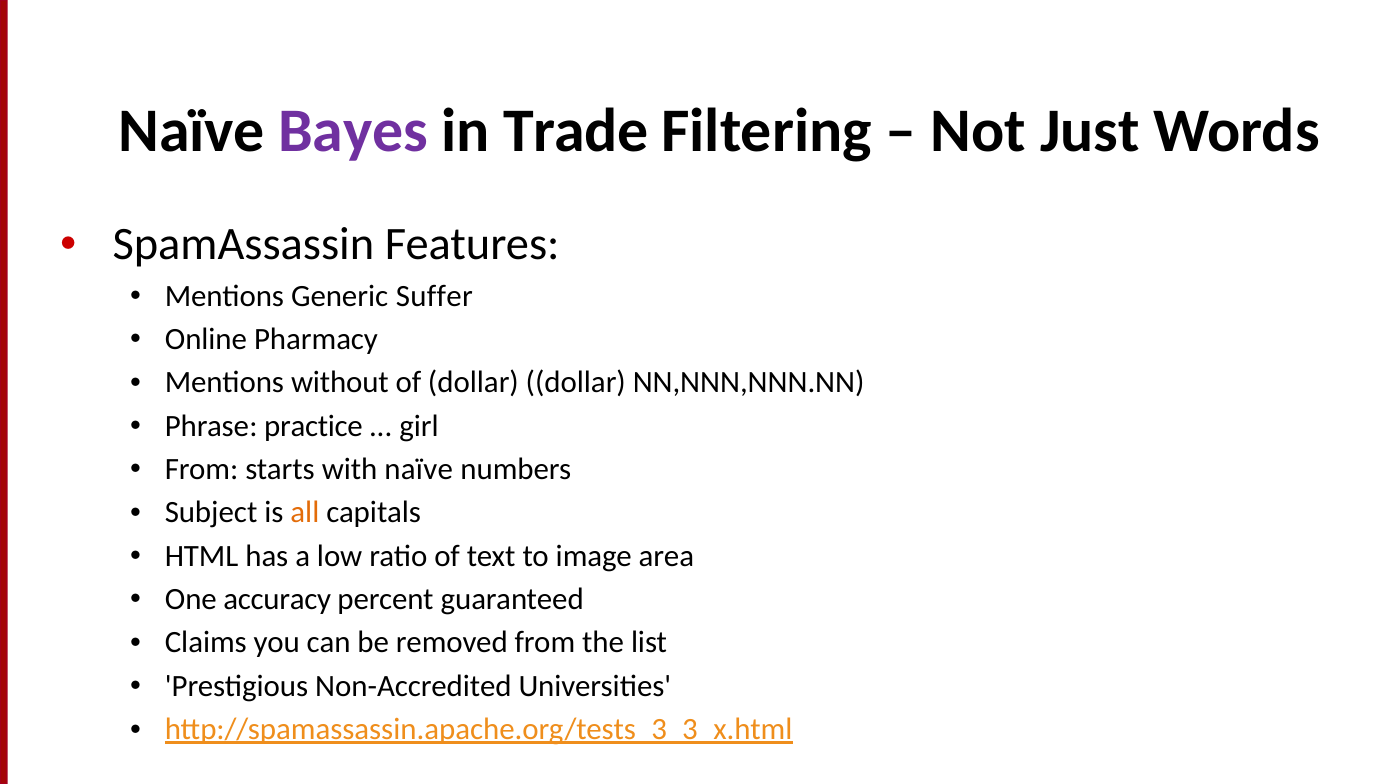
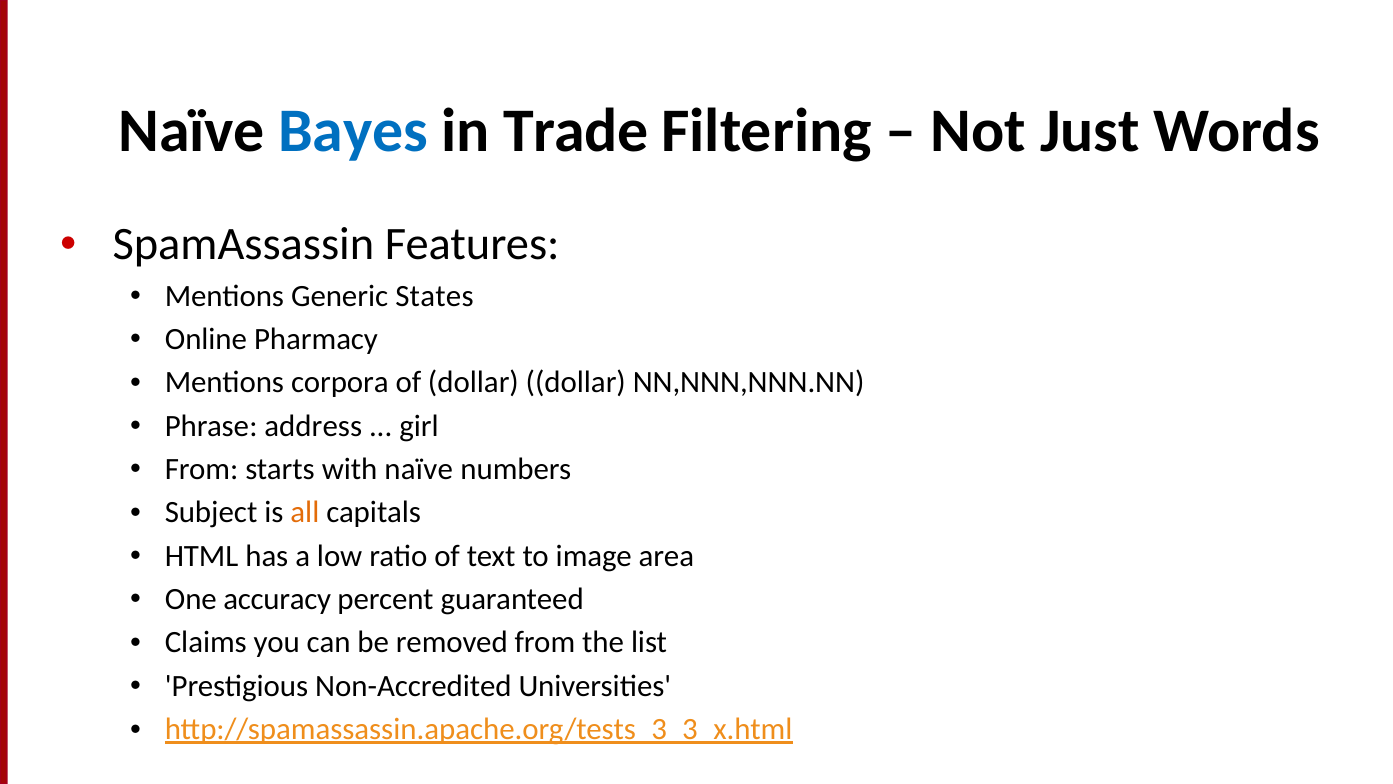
Bayes colour: purple -> blue
Suffer: Suffer -> States
without: without -> corpora
practice: practice -> address
